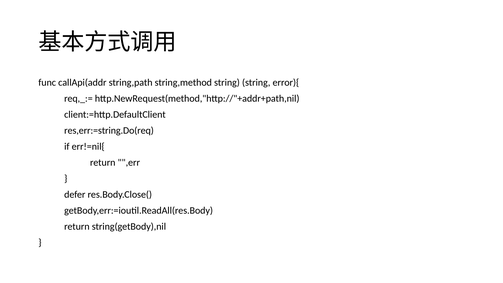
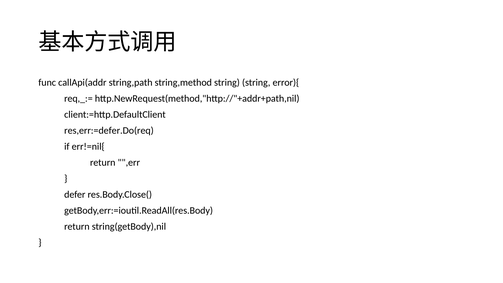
res,err:=string.Do(req: res,err:=string.Do(req -> res,err:=defer.Do(req
